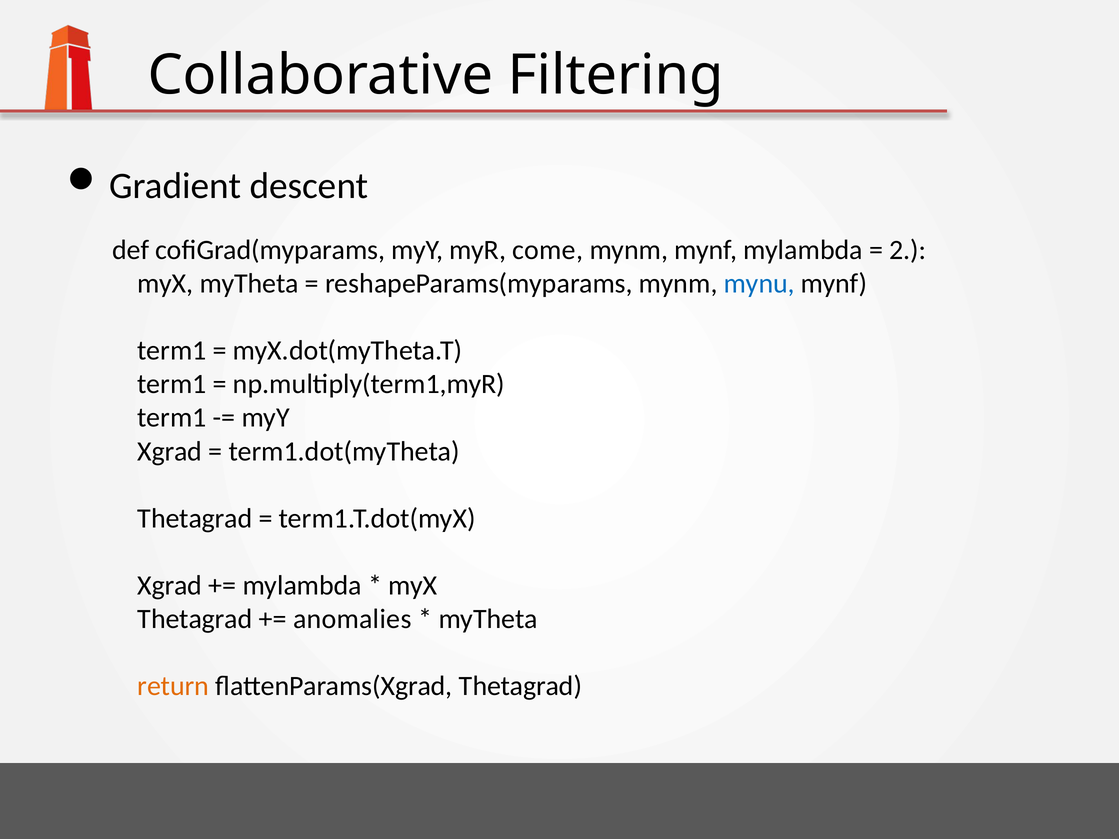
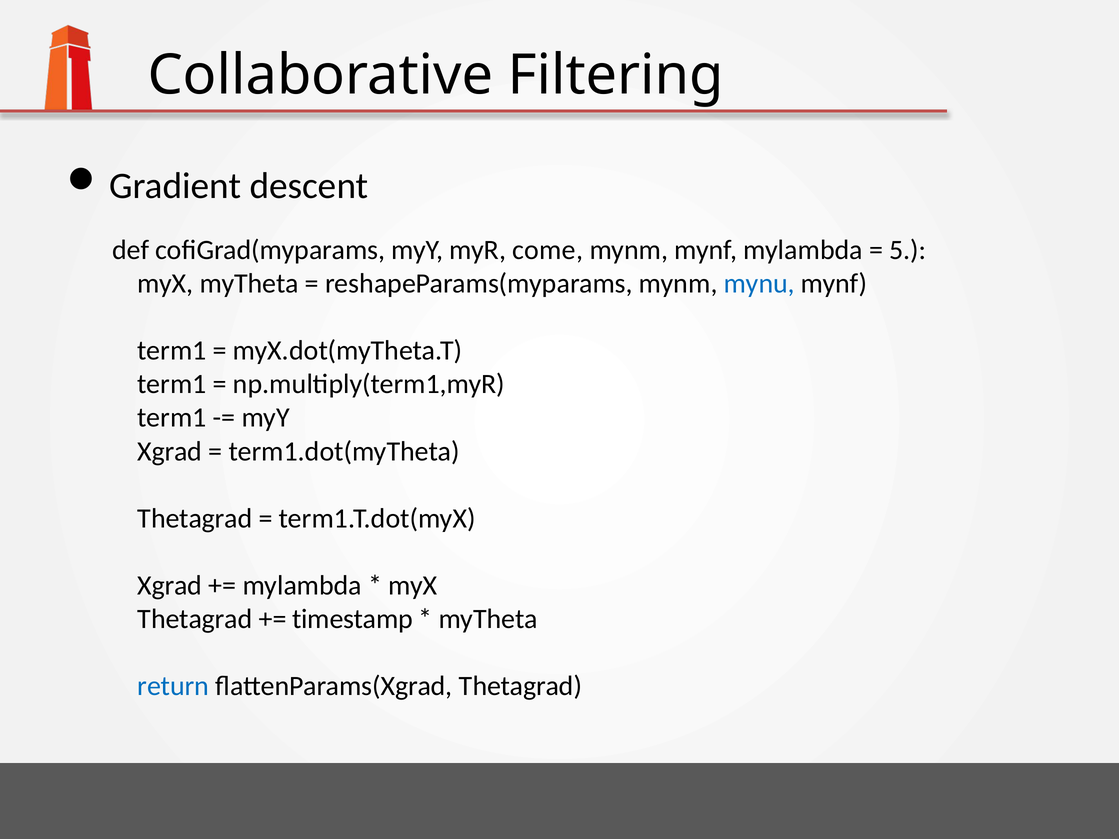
2: 2 -> 5
anomalies: anomalies -> timestamp
return colour: orange -> blue
